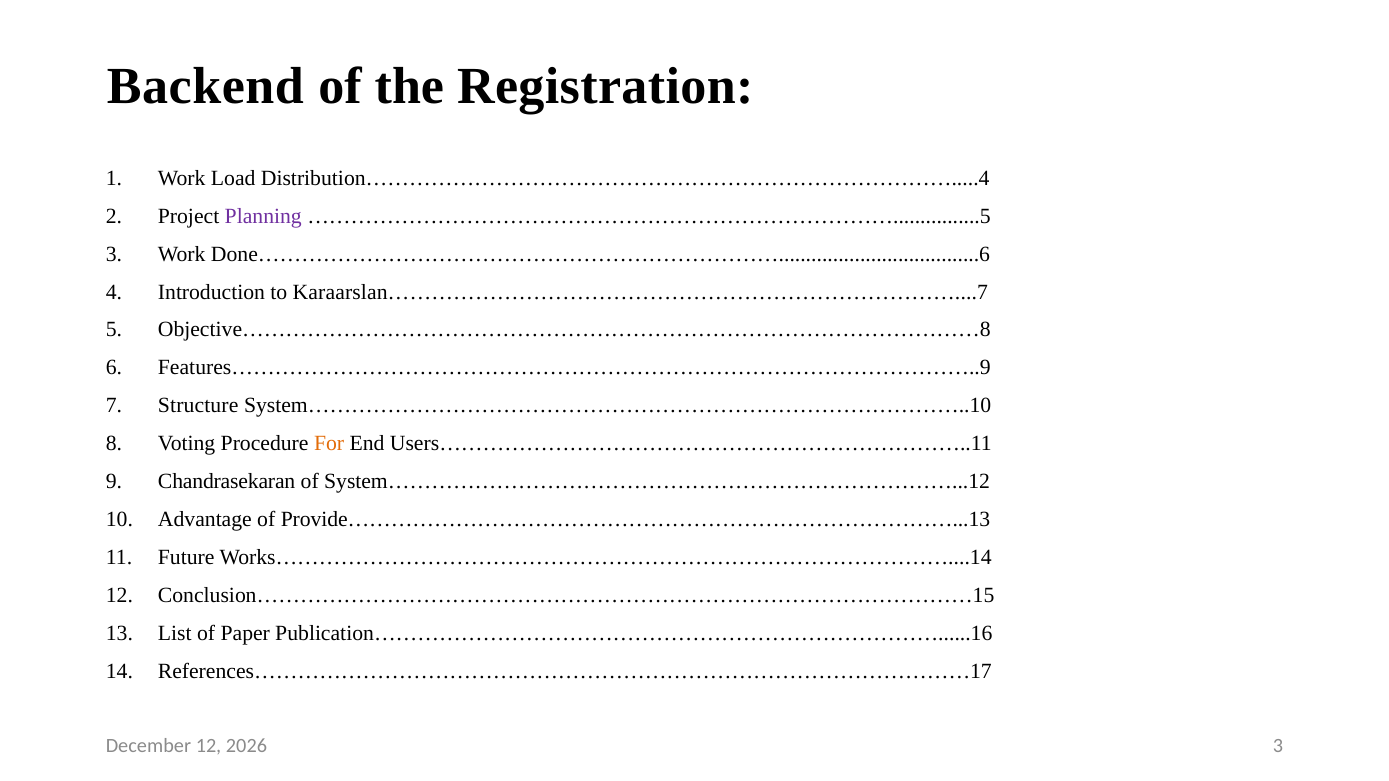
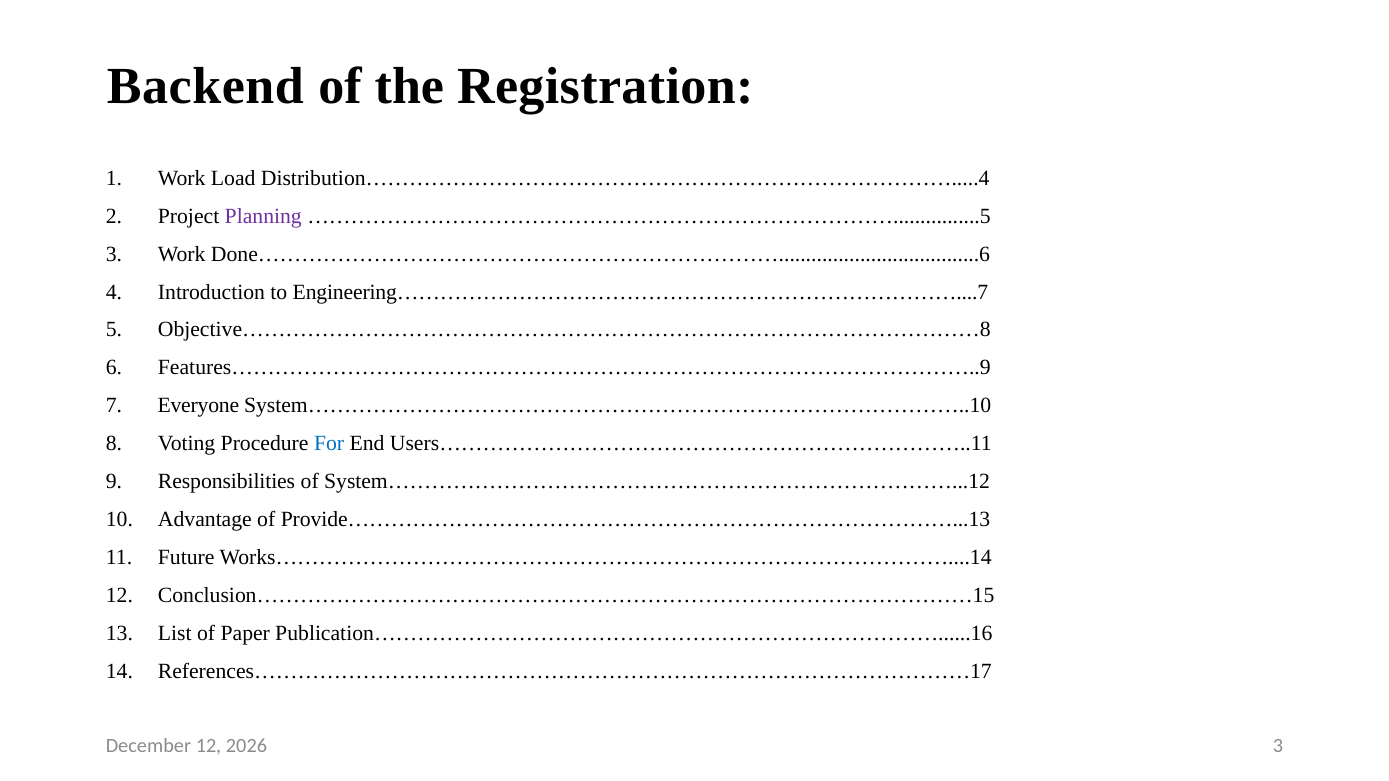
Karaarslan……………………………………………………………………....7: Karaarslan……………………………………………………………………....7 -> Engineering……………………………………………………………………....7
Structure: Structure -> Everyone
For colour: orange -> blue
Chandrasekaran: Chandrasekaran -> Responsibilities
